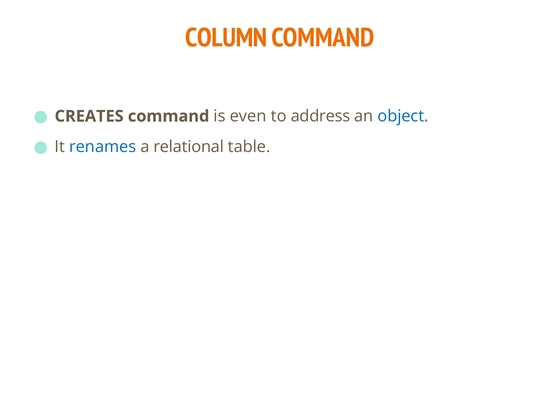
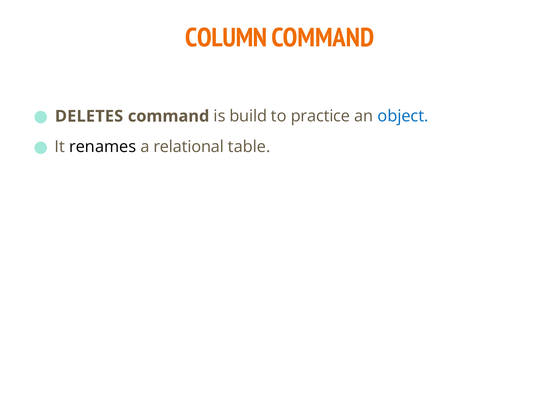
CREATES: CREATES -> DELETES
even: even -> build
address: address -> practice
renames colour: blue -> black
